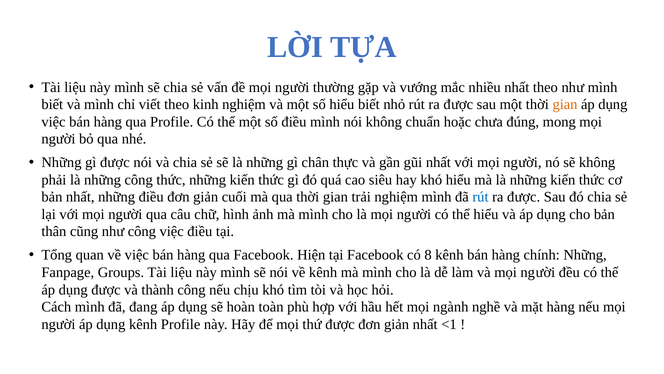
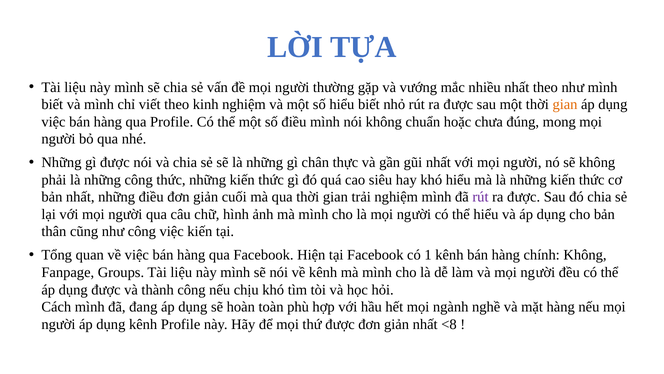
rút at (480, 197) colour: blue -> purple
việc điều: điều -> kiến
8: 8 -> 1
chính Những: Những -> Không
<1: <1 -> <8
